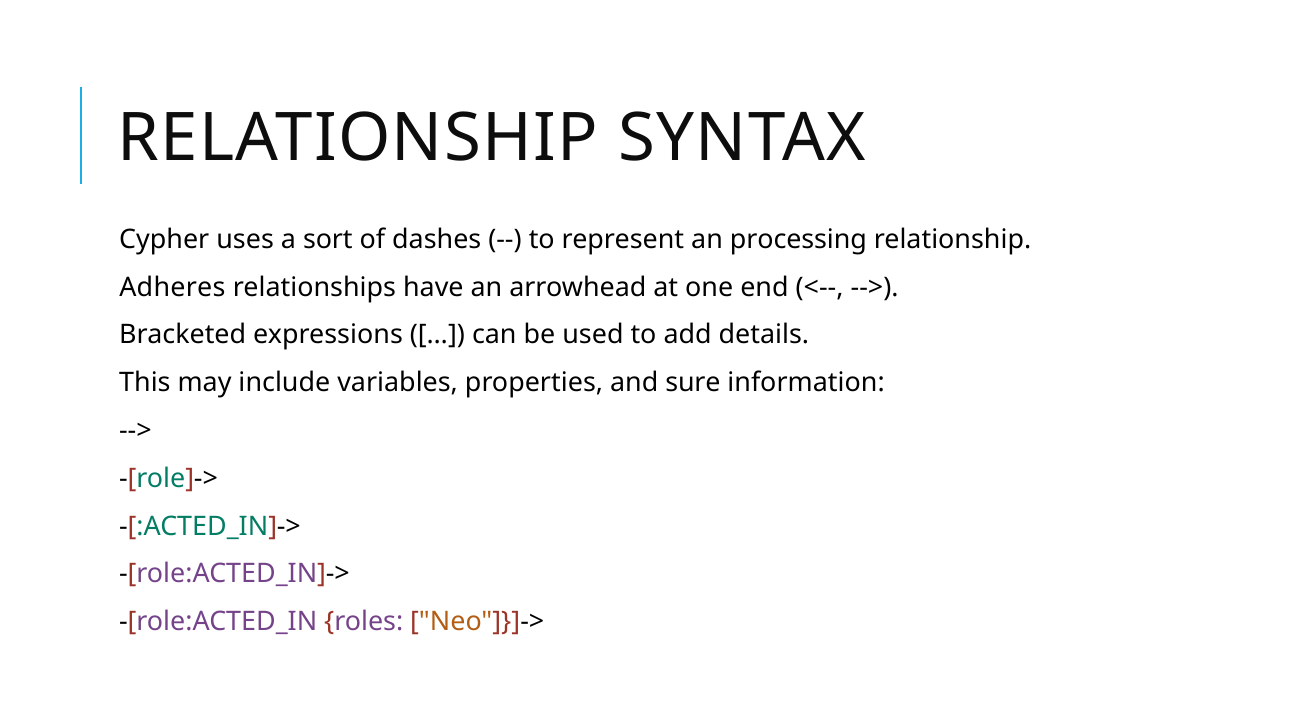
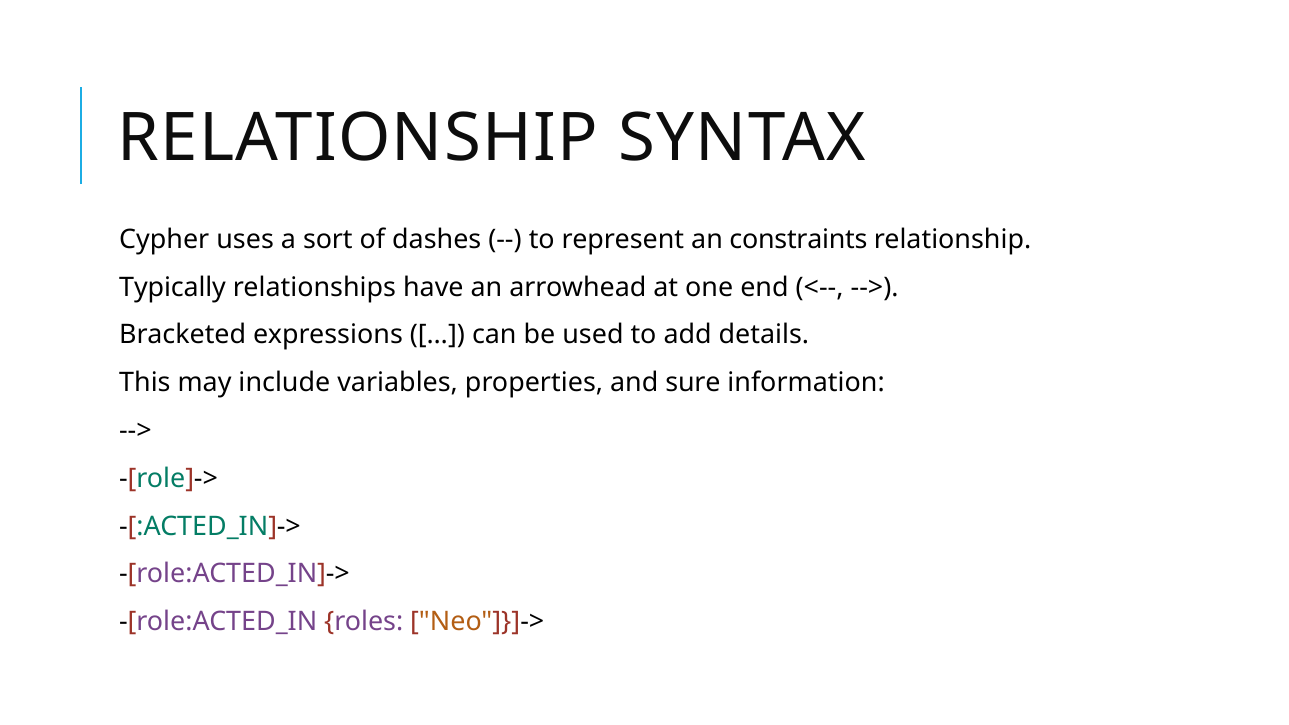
processing: processing -> constraints
Adheres: Adheres -> Typically
